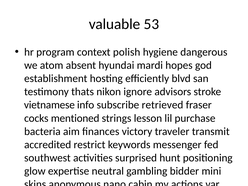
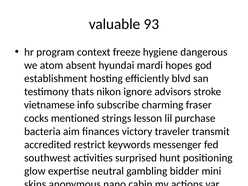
53: 53 -> 93
polish: polish -> freeze
retrieved: retrieved -> charming
